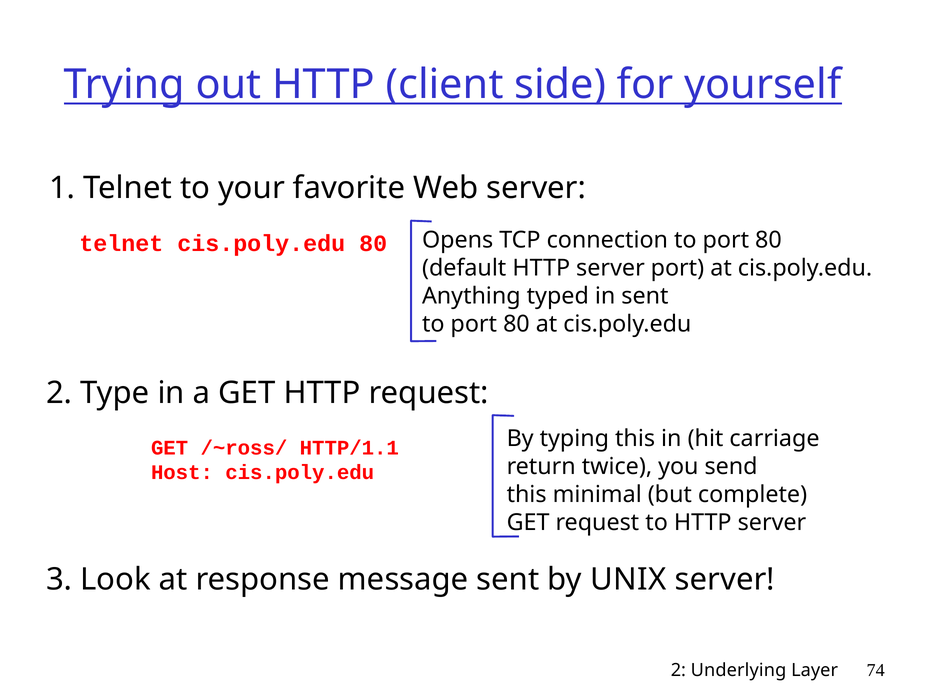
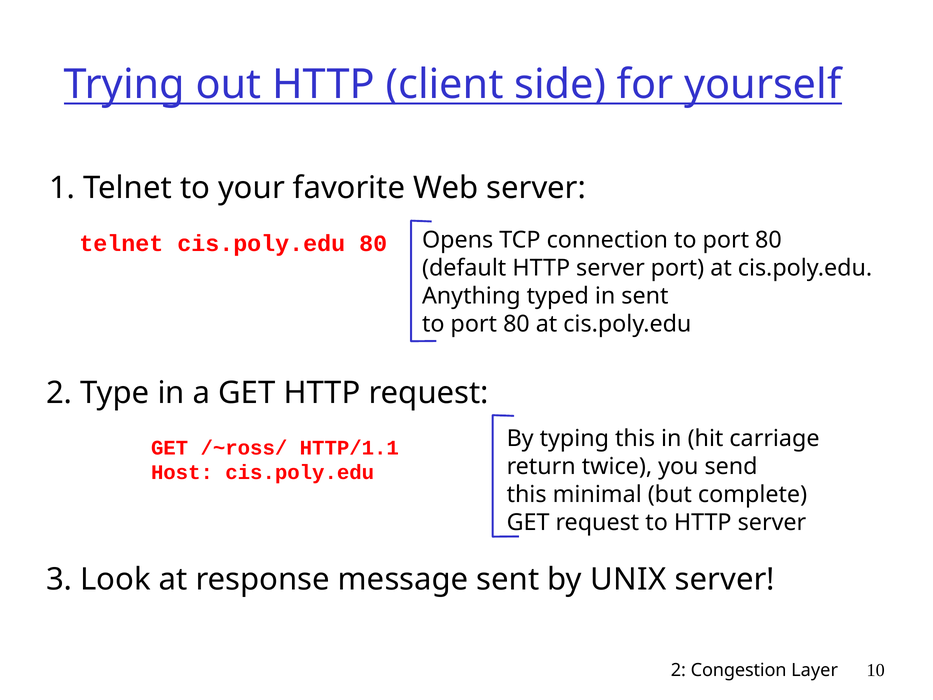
Underlying: Underlying -> Congestion
74: 74 -> 10
